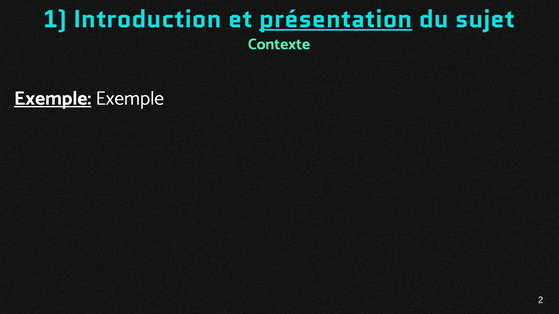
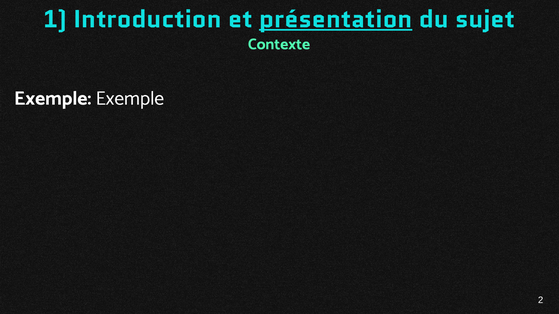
Exemple at (53, 98) underline: present -> none
